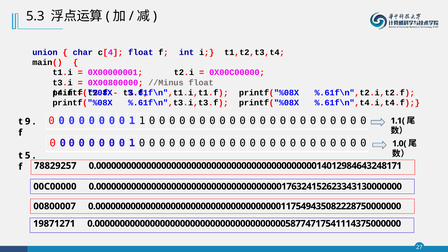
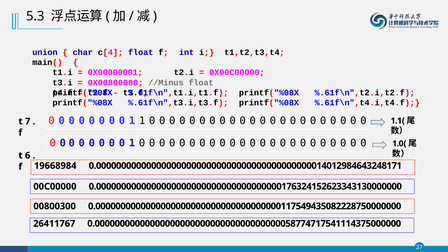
9: 9 -> 7
5: 5 -> 6
78829257: 78829257 -> 19668984
00800007: 00800007 -> 00800300
19871271: 19871271 -> 26411767
